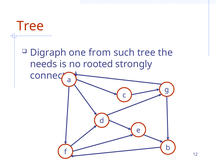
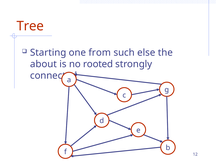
Digraph: Digraph -> Starting
such tree: tree -> else
needs: needs -> about
